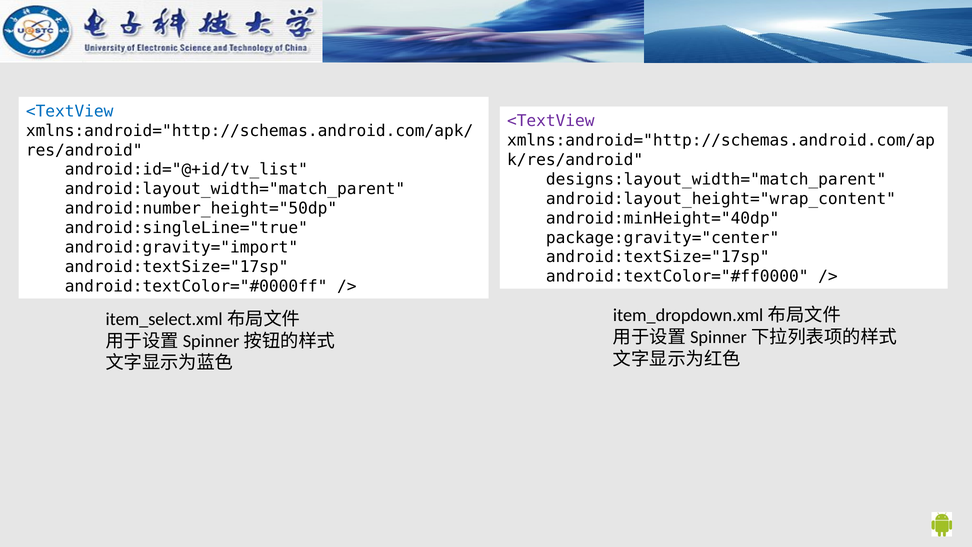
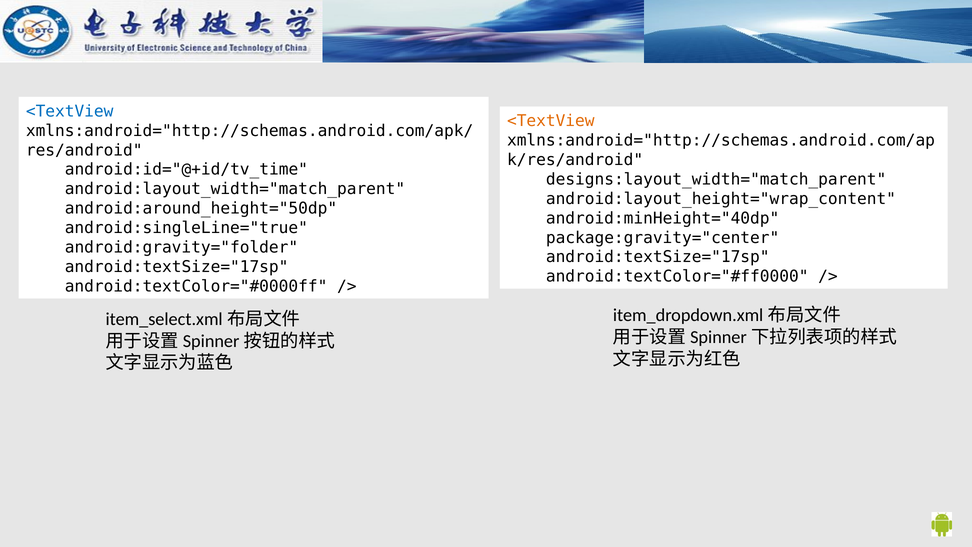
<TextView at (551, 121) colour: purple -> orange
android:id="@+id/tv_list: android:id="@+id/tv_list -> android:id="@+id/tv_time
android:number_height="50dp: android:number_height="50dp -> android:around_height="50dp
android:gravity="import: android:gravity="import -> android:gravity="folder
